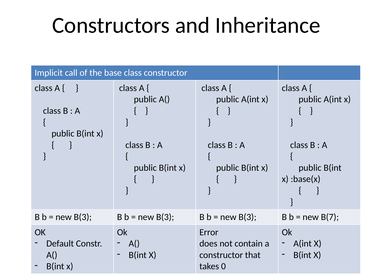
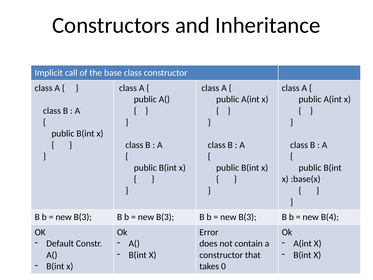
B(7: B(7 -> B(4
